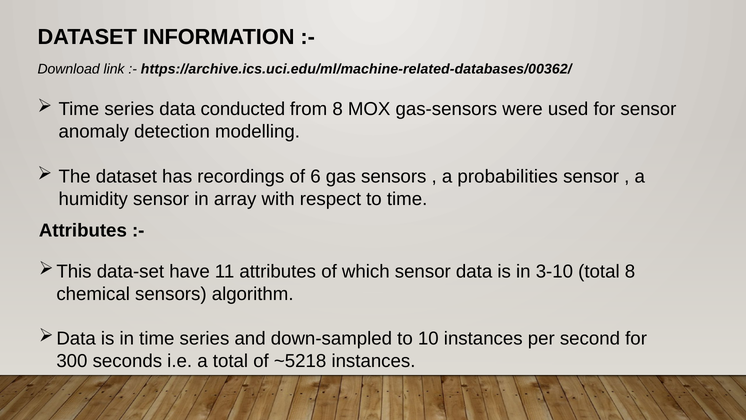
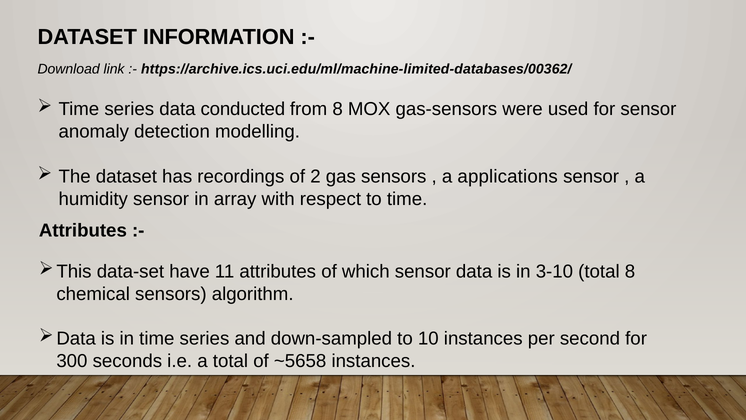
https://archive.ics.uci.edu/ml/machine-related-databases/00362/: https://archive.ics.uci.edu/ml/machine-related-databases/00362/ -> https://archive.ics.uci.edu/ml/machine-limited-databases/00362/
6: 6 -> 2
probabilities: probabilities -> applications
~5218: ~5218 -> ~5658
